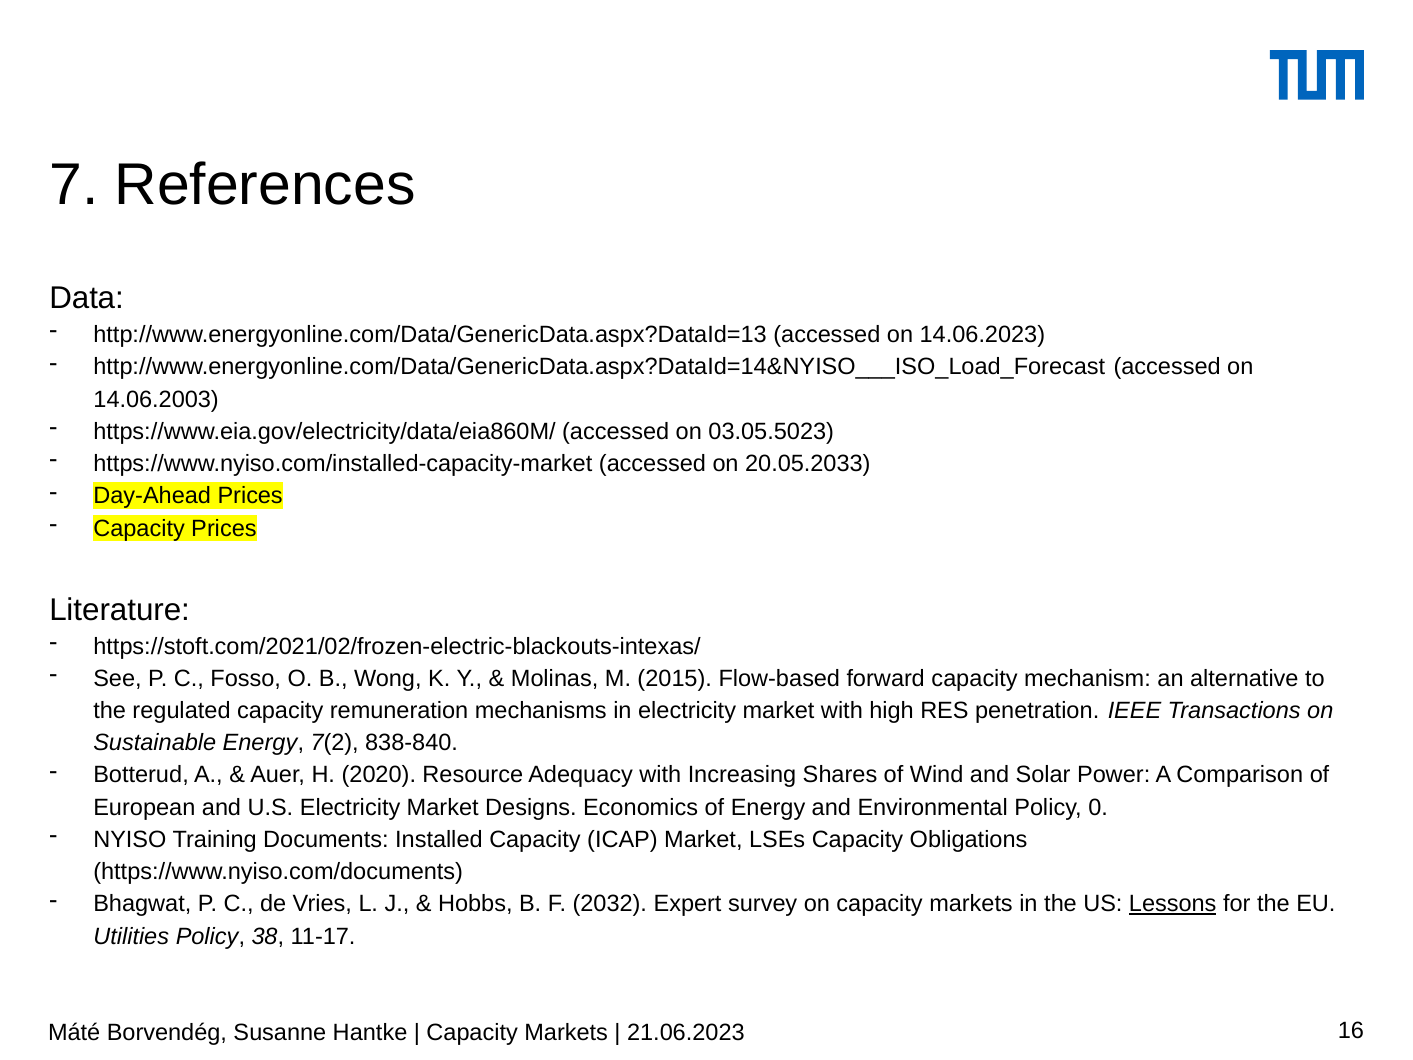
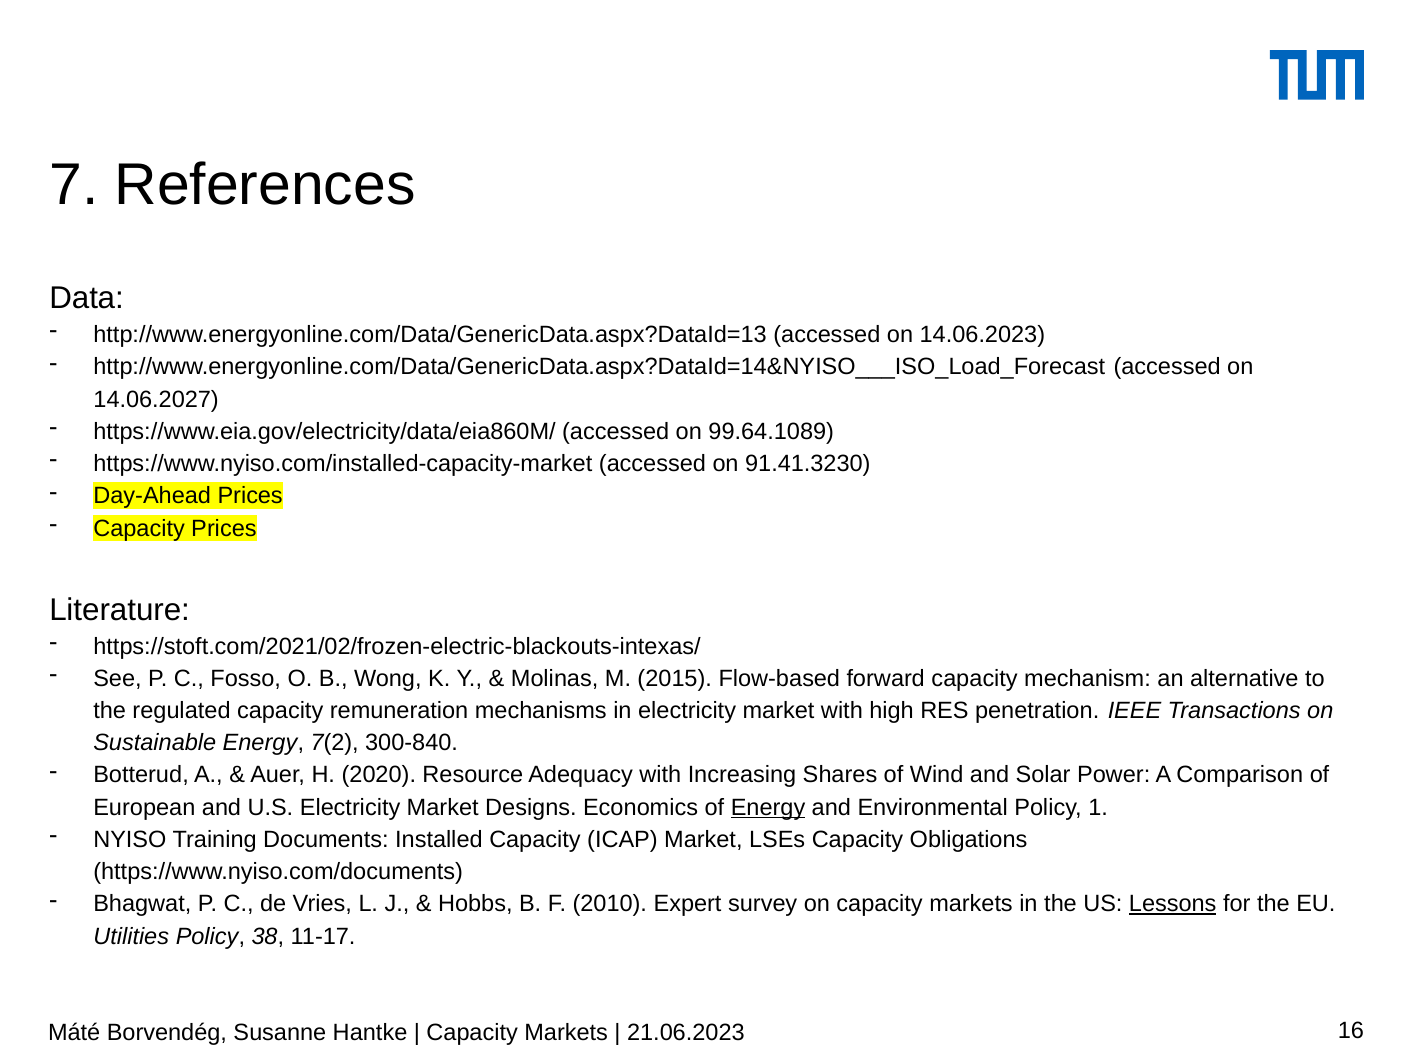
14.06.2003: 14.06.2003 -> 14.06.2027
03.05.5023: 03.05.5023 -> 99.64.1089
20.05.2033: 20.05.2033 -> 91.41.3230
838-840: 838-840 -> 300-840
Energy at (768, 807) underline: none -> present
0: 0 -> 1
2032: 2032 -> 2010
